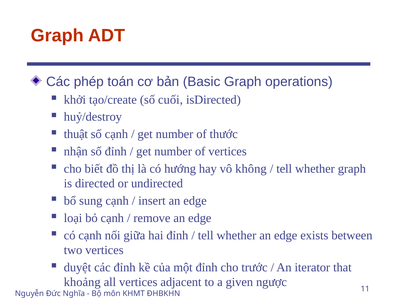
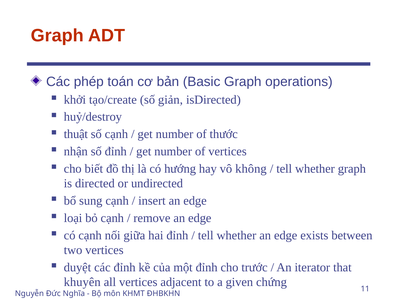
cuối: cuối -> giản
khoảng: khoảng -> khuyên
ngược: ngược -> chứng
